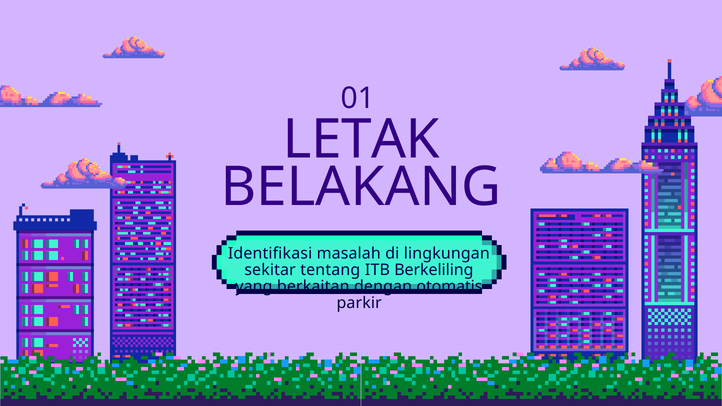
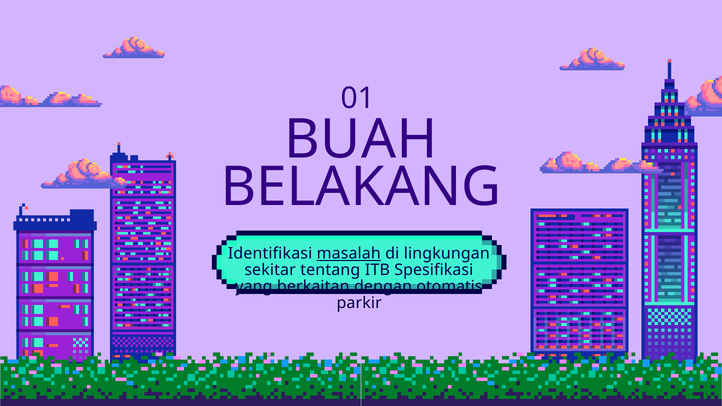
LETAK: LETAK -> BUAH
masalah underline: none -> present
Berkeliling: Berkeliling -> Spesifikasi
